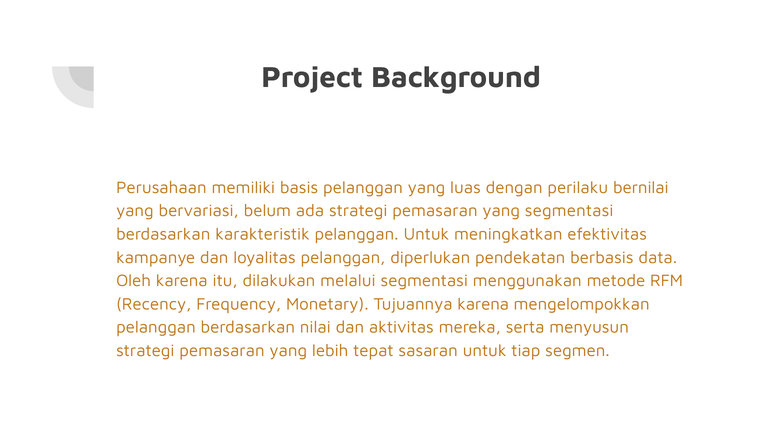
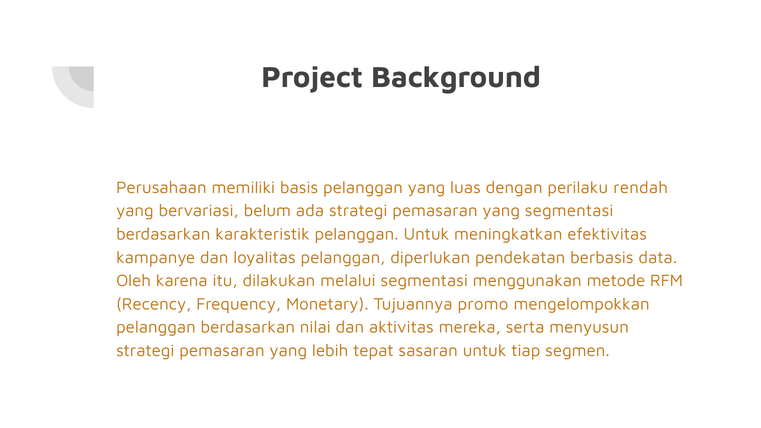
bernilai: bernilai -> rendah
Tujuannya karena: karena -> promo
